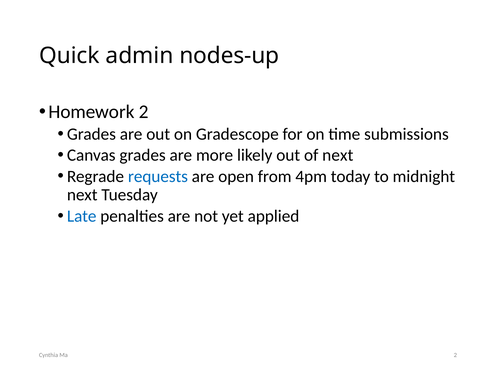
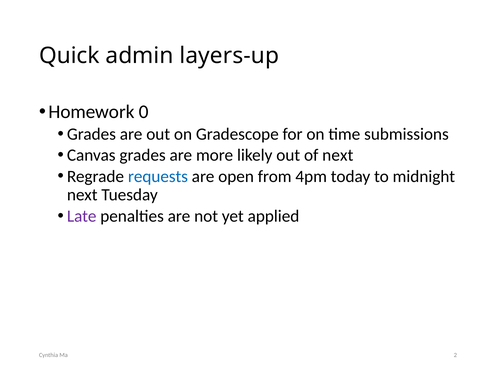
nodes-up: nodes-up -> layers-up
Homework 2: 2 -> 0
Late colour: blue -> purple
